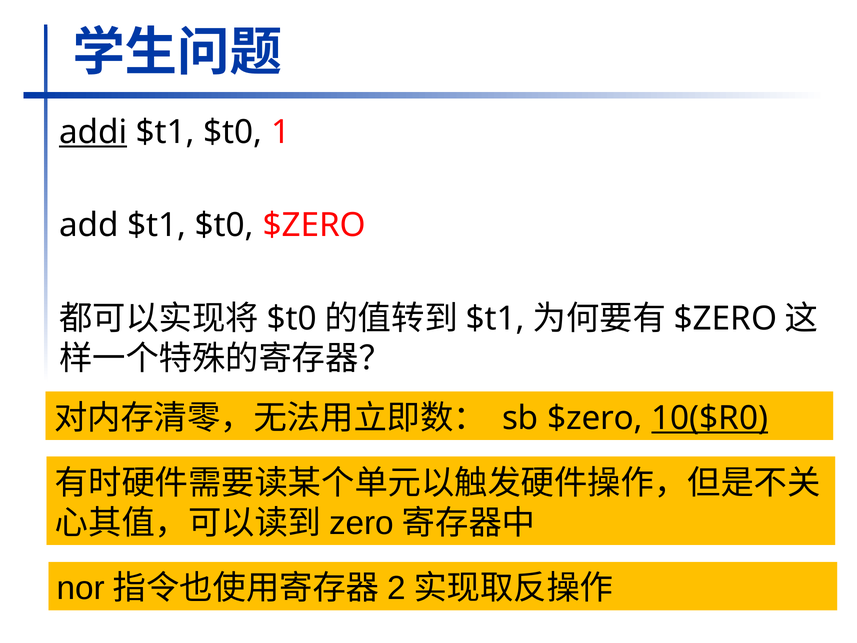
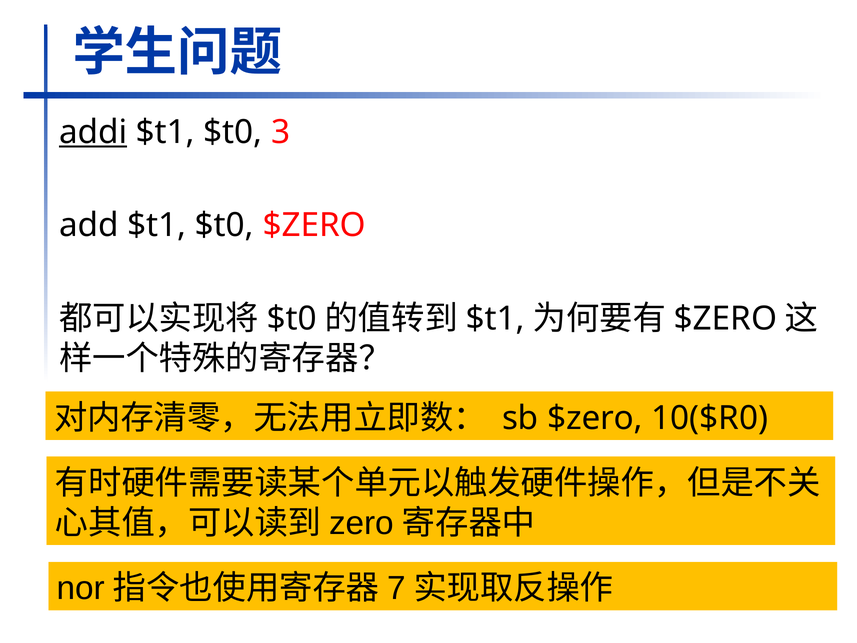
1: 1 -> 3
10($R0 underline: present -> none
2: 2 -> 7
